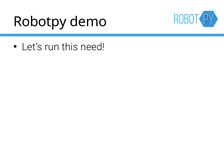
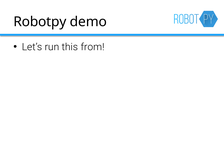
need: need -> from
